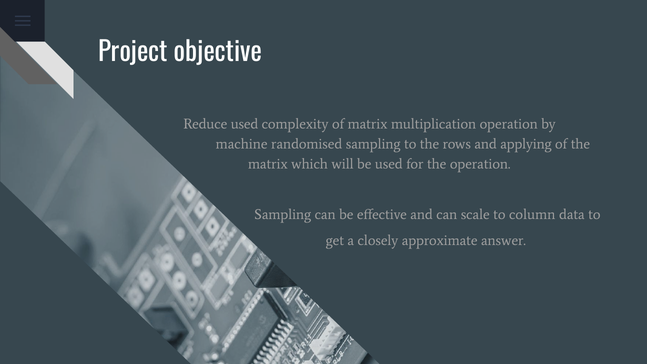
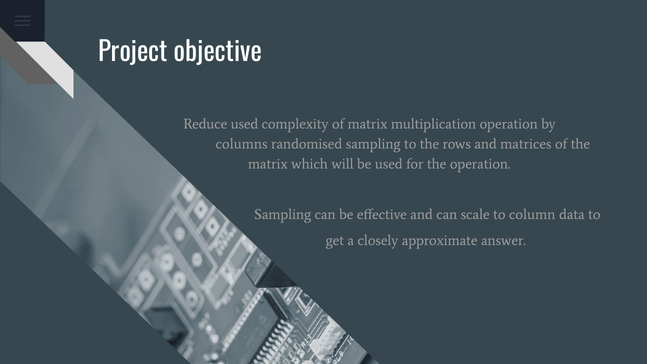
machine: machine -> columns
applying: applying -> matrices
